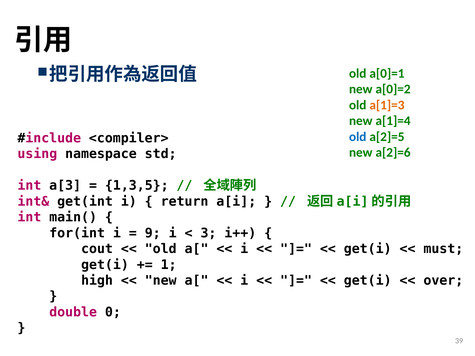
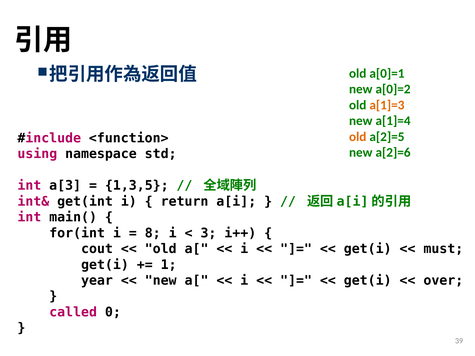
old at (358, 137) colour: blue -> orange
<compiler>: <compiler> -> <function>
9: 9 -> 8
high: high -> year
double: double -> called
